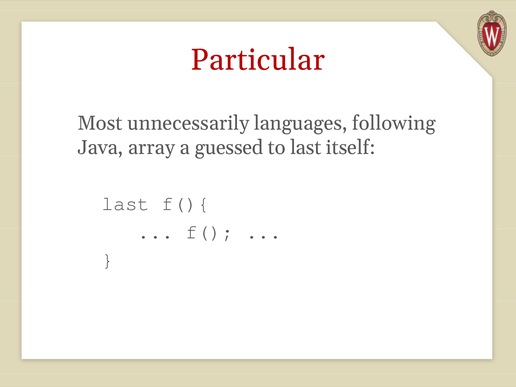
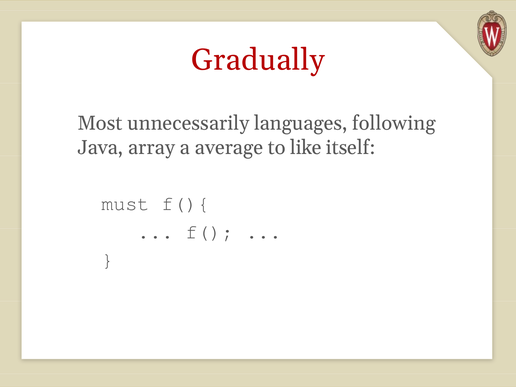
Particular: Particular -> Gradually
guessed: guessed -> average
to last: last -> like
last at (125, 204): last -> must
